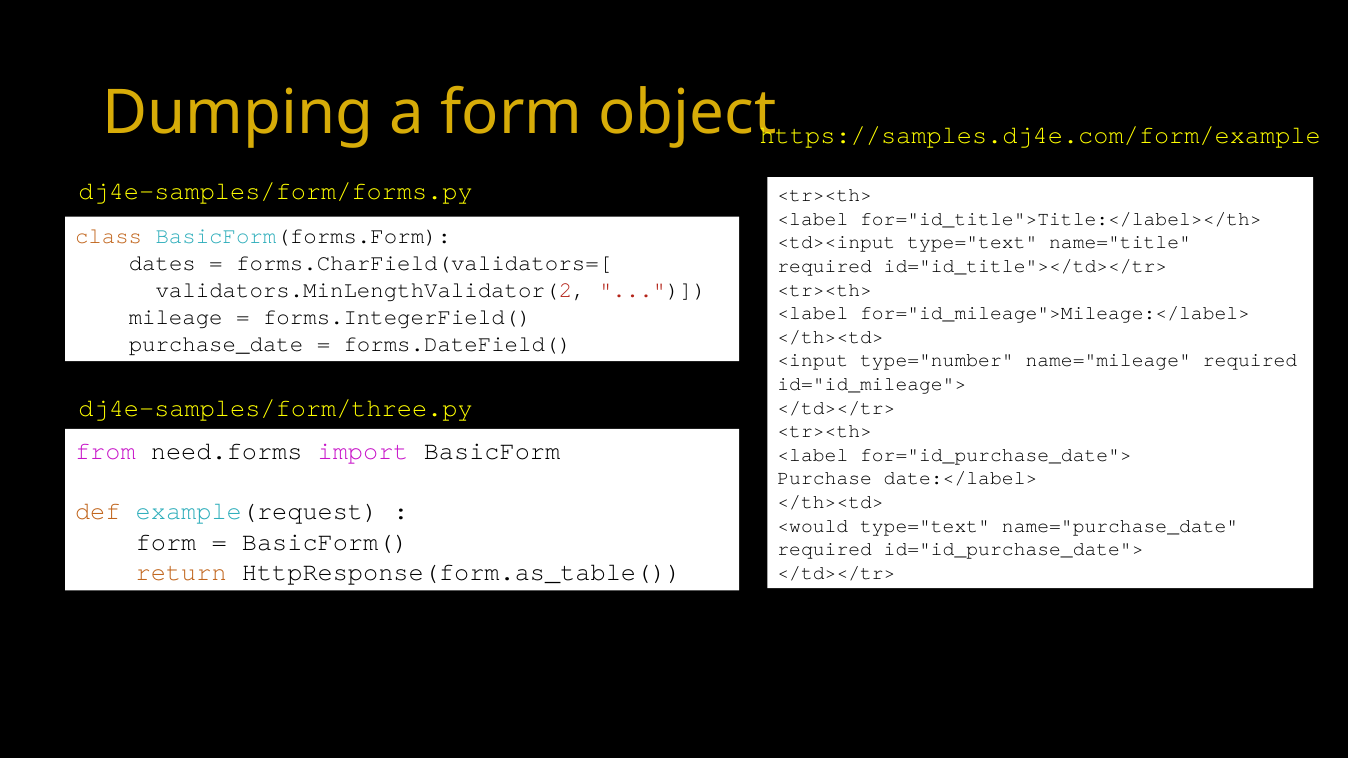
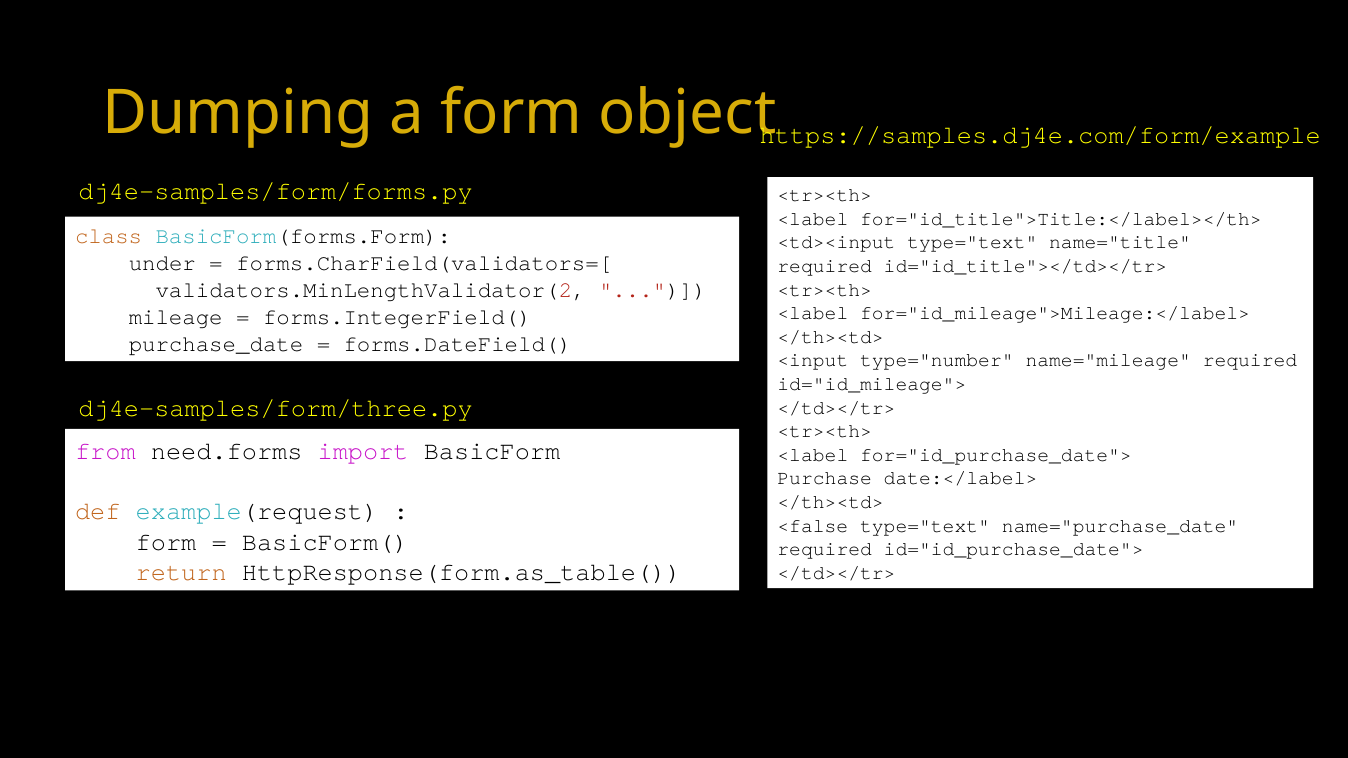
dates: dates -> under
<would: <would -> <false
